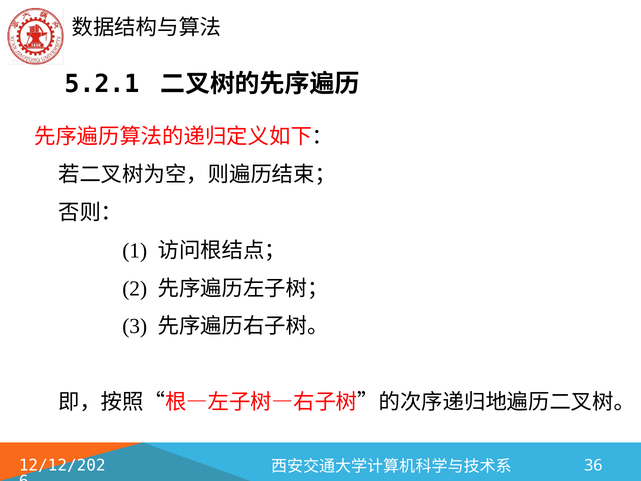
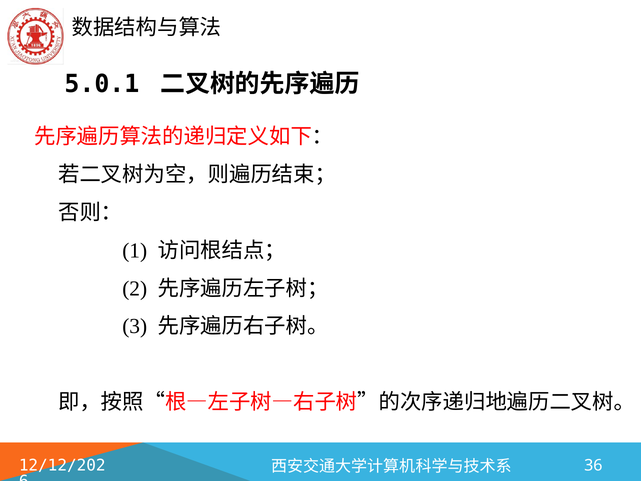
5.2.1: 5.2.1 -> 5.0.1
